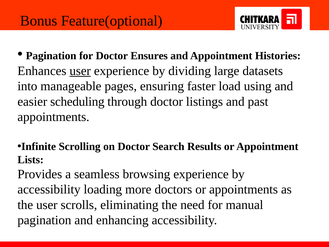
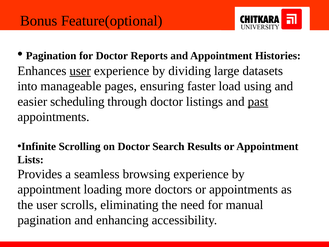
Ensures: Ensures -> Reports
past underline: none -> present
accessibility at (49, 189): accessibility -> appointment
